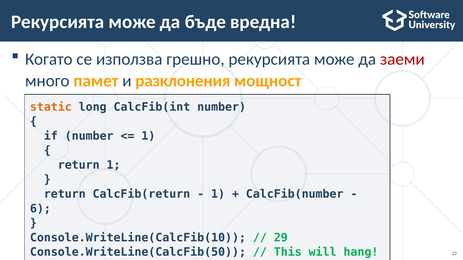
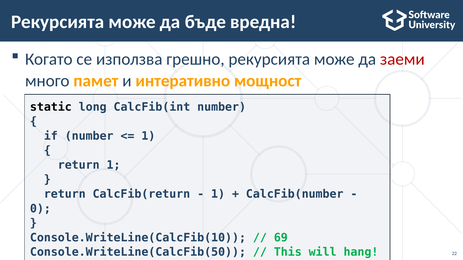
разклонения: разклонения -> интеративно
static colour: orange -> black
6: 6 -> 0
29: 29 -> 69
